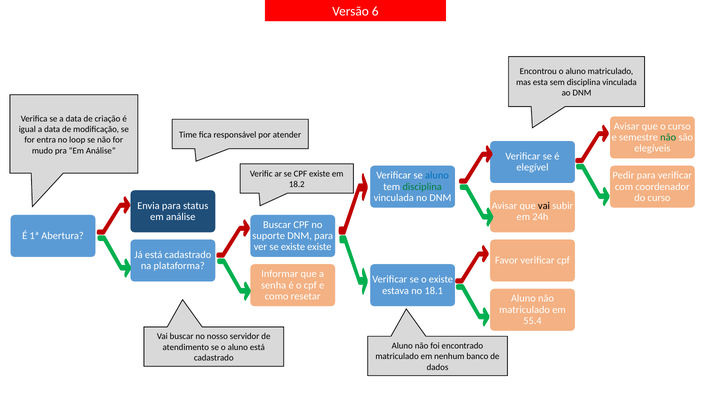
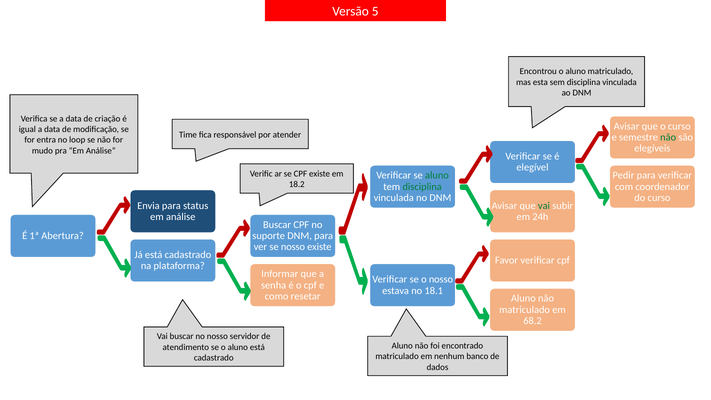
6: 6 -> 5
aluno at (437, 175) colour: blue -> green
vai at (544, 206) colour: black -> green
se existe: existe -> nosso
o existe: existe -> nosso
55.4: 55.4 -> 68.2
